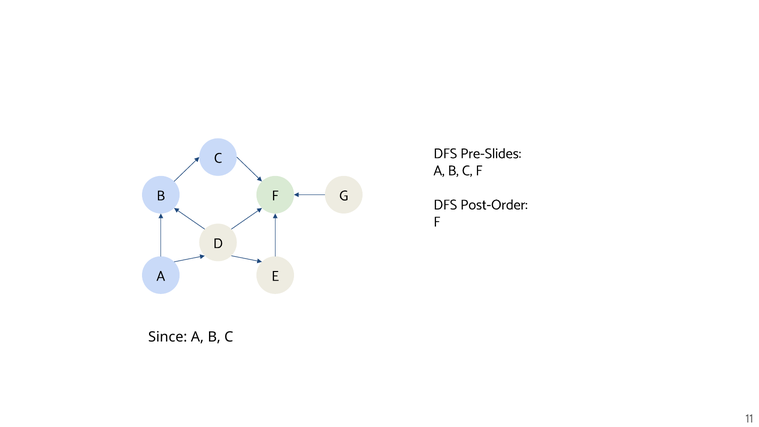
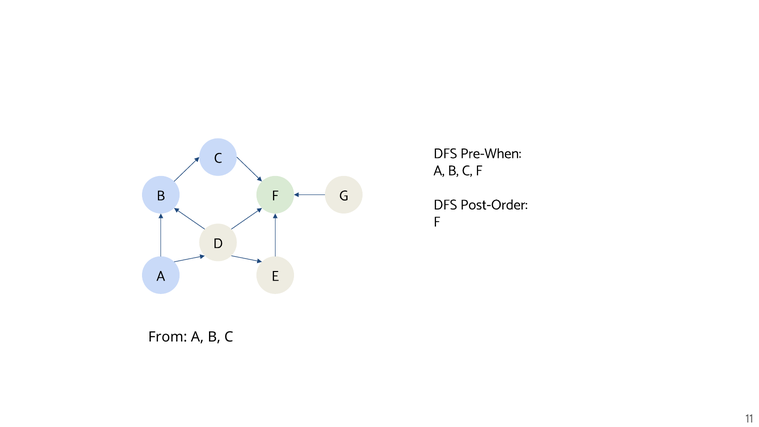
Pre-Slides: Pre-Slides -> Pre-When
Since: Since -> From
